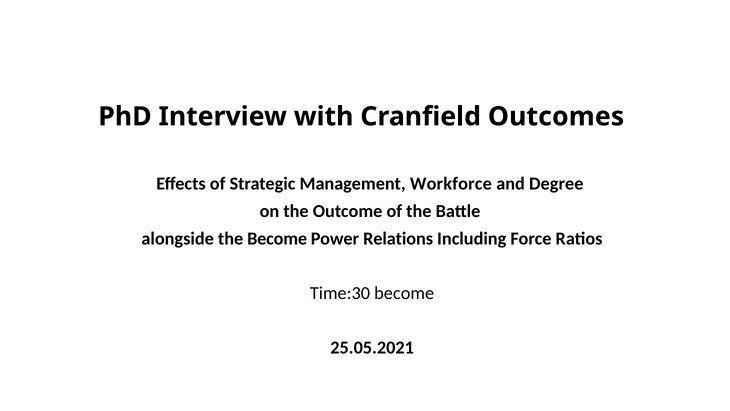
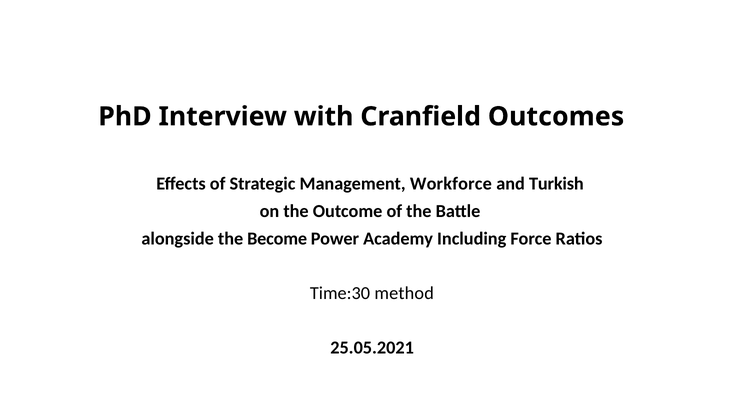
Degree: Degree -> Turkish
Relations: Relations -> Academy
Time:30 become: become -> method
